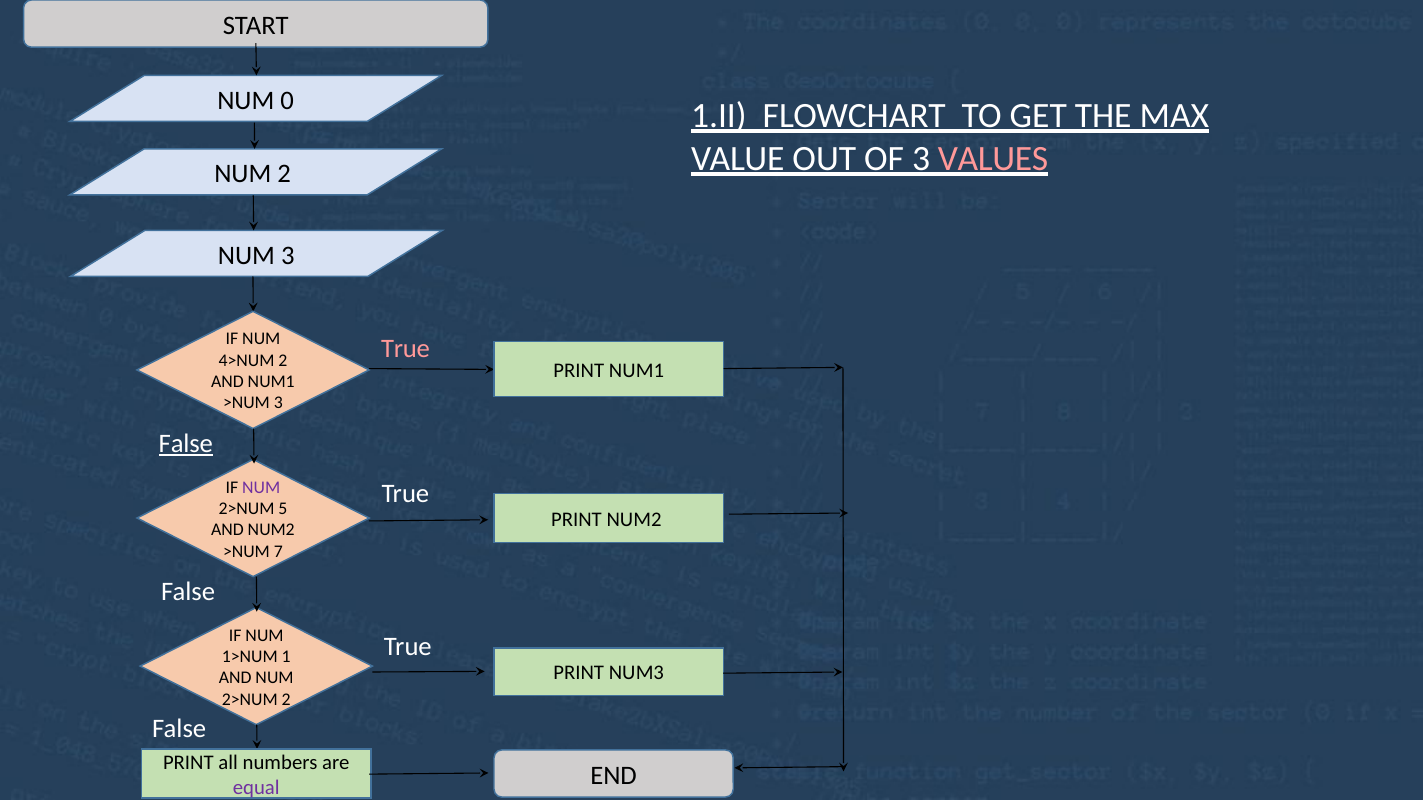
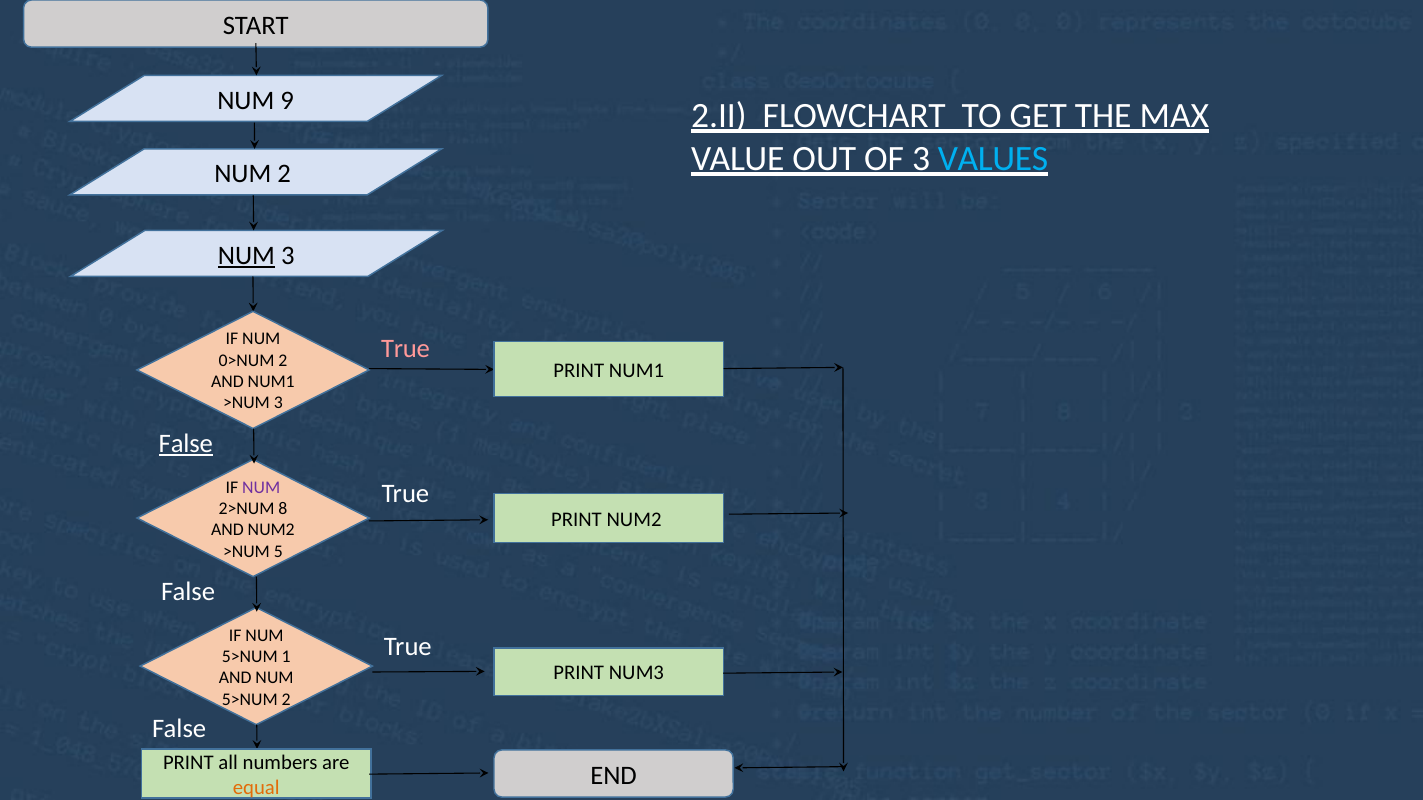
0: 0 -> 9
1.II: 1.II -> 2.II
VALUES colour: pink -> light blue
NUM at (246, 255) underline: none -> present
4>NUM: 4>NUM -> 0>NUM
5: 5 -> 8
7: 7 -> 5
1>NUM at (250, 657): 1>NUM -> 5>NUM
2>NUM at (250, 700): 2>NUM -> 5>NUM
equal colour: purple -> orange
